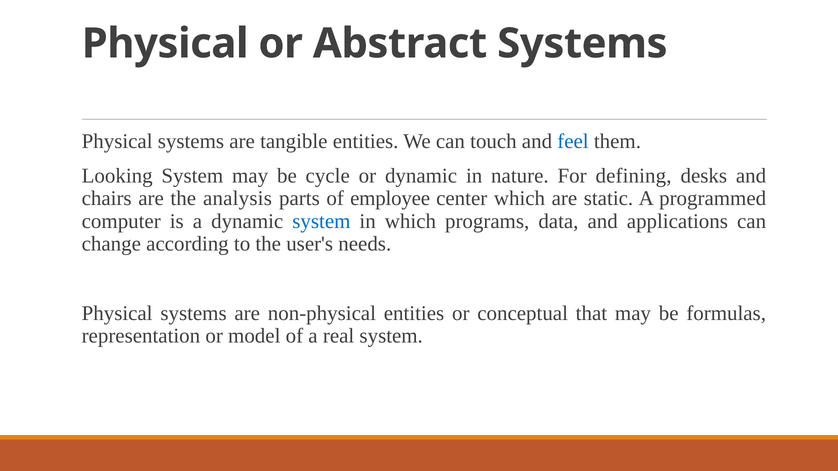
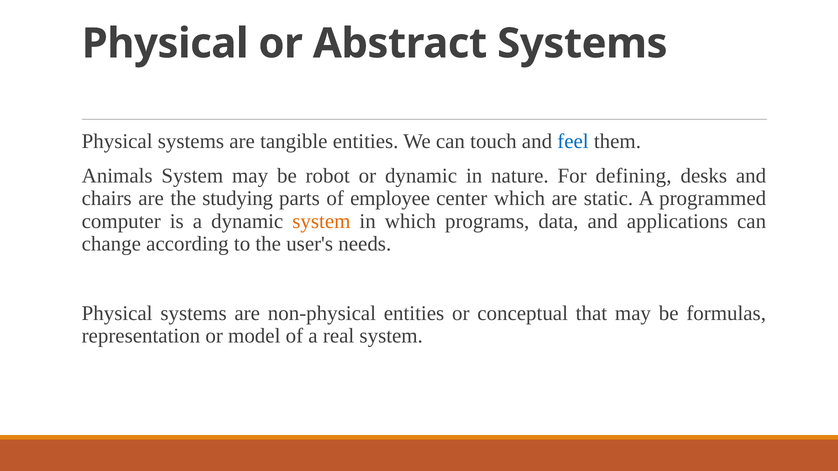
Looking: Looking -> Animals
cycle: cycle -> robot
analysis: analysis -> studying
system at (321, 221) colour: blue -> orange
